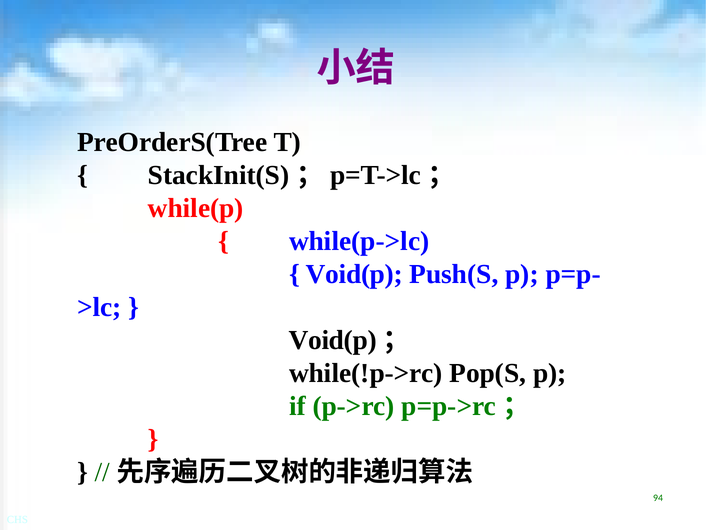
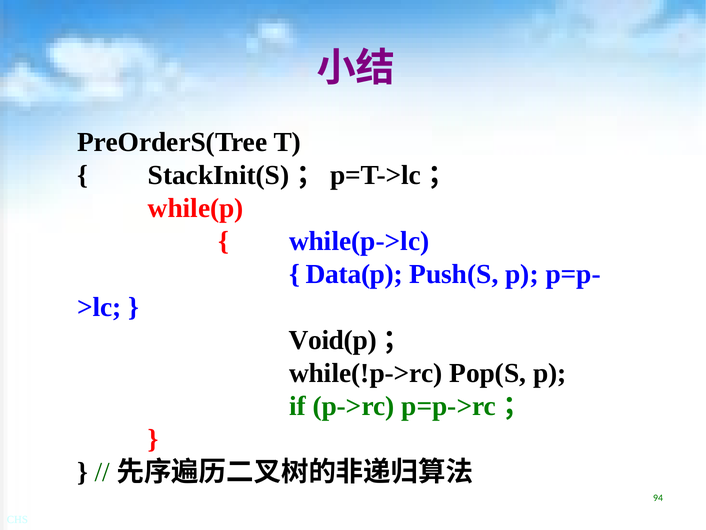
Void(p at (354, 274): Void(p -> Data(p
